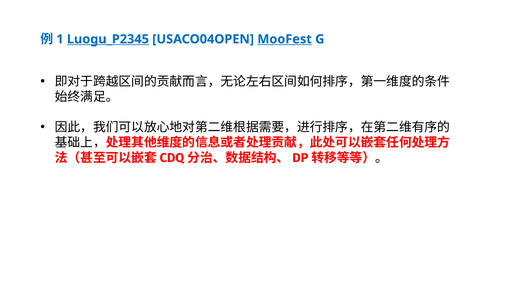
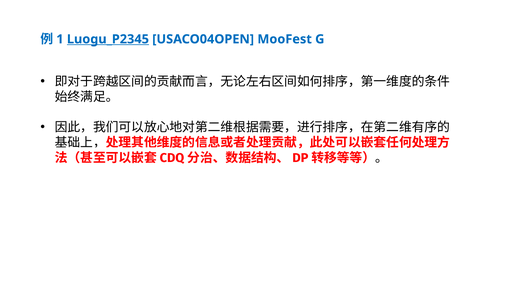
MooFest underline: present -> none
